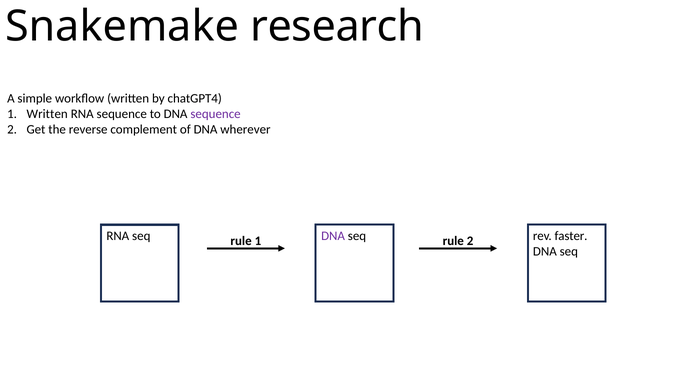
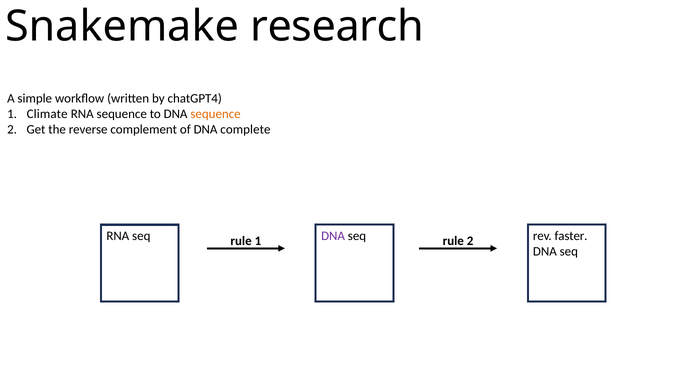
1 Written: Written -> Climate
sequence at (216, 114) colour: purple -> orange
wherever: wherever -> complete
